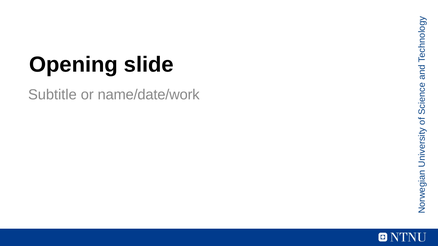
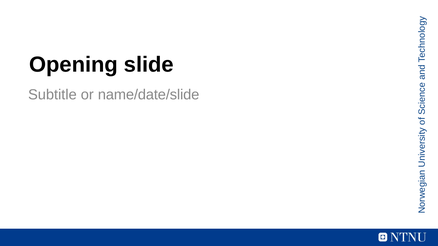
name/date/work: name/date/work -> name/date/slide
